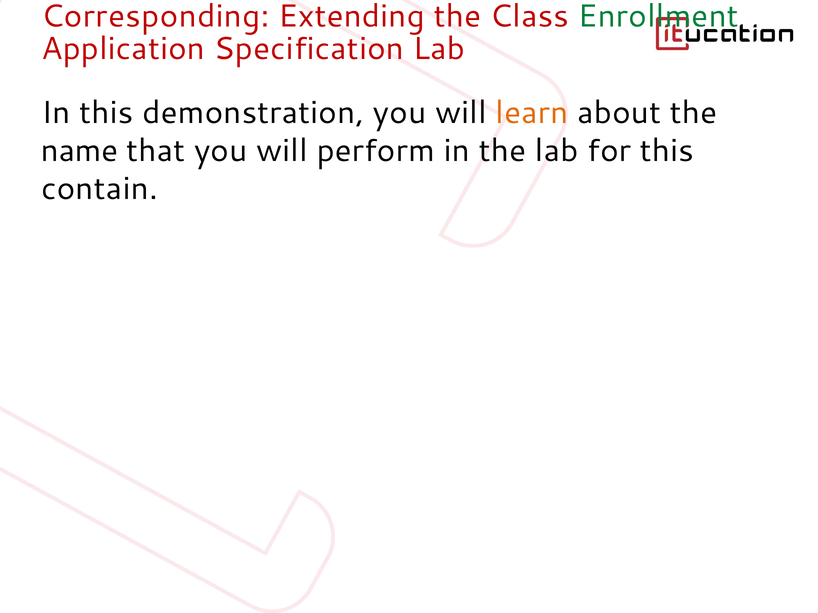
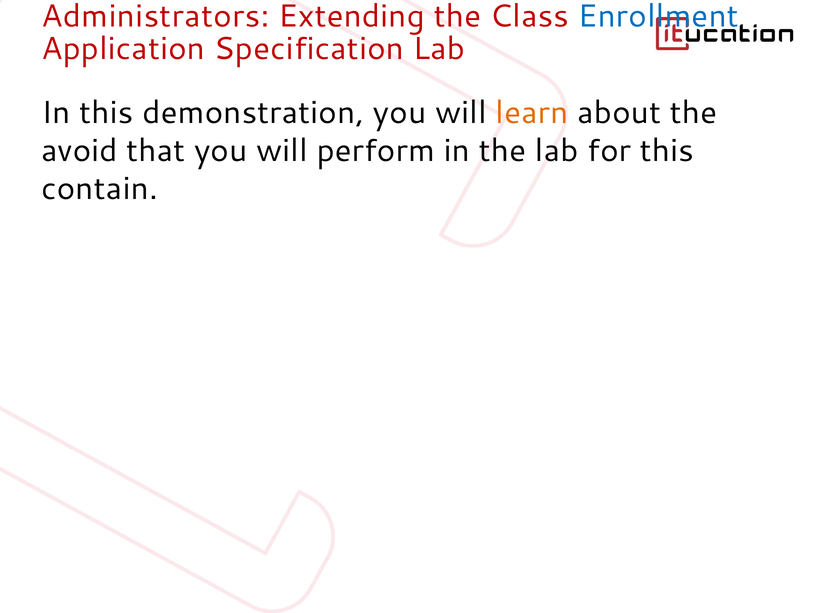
Corresponding: Corresponding -> Administrators
Enrollment colour: green -> blue
name: name -> avoid
